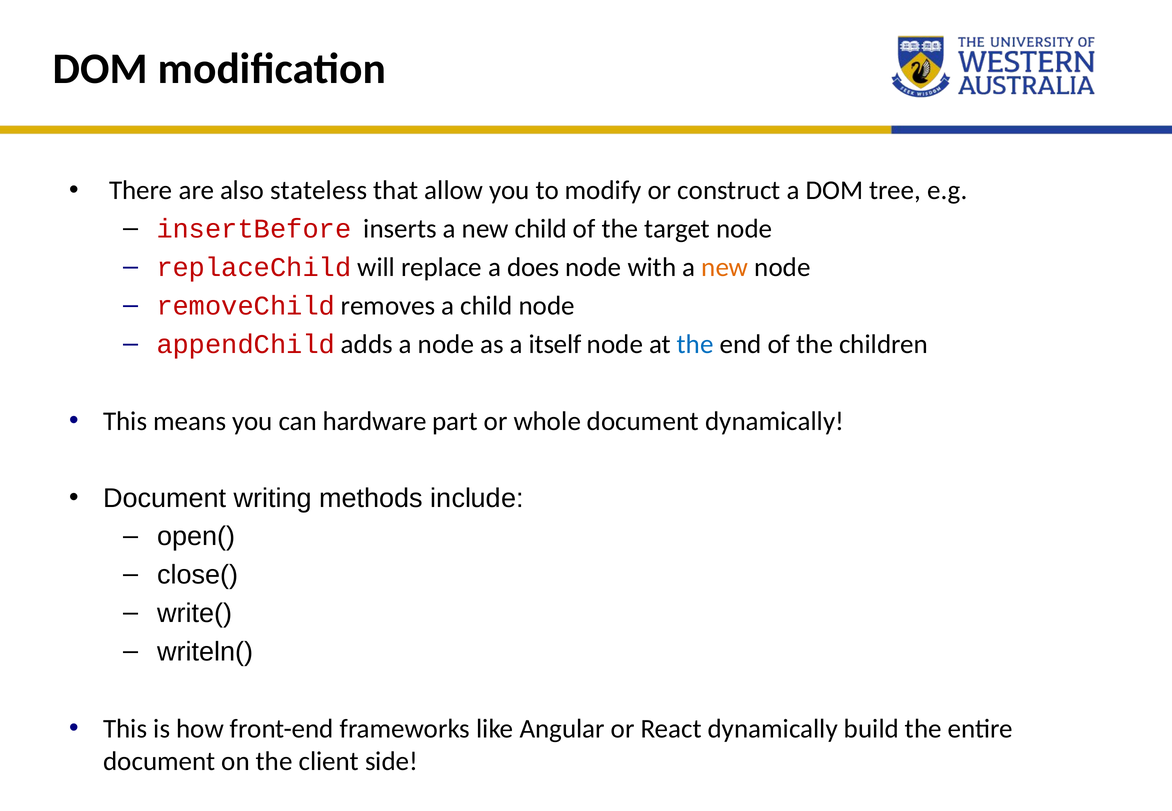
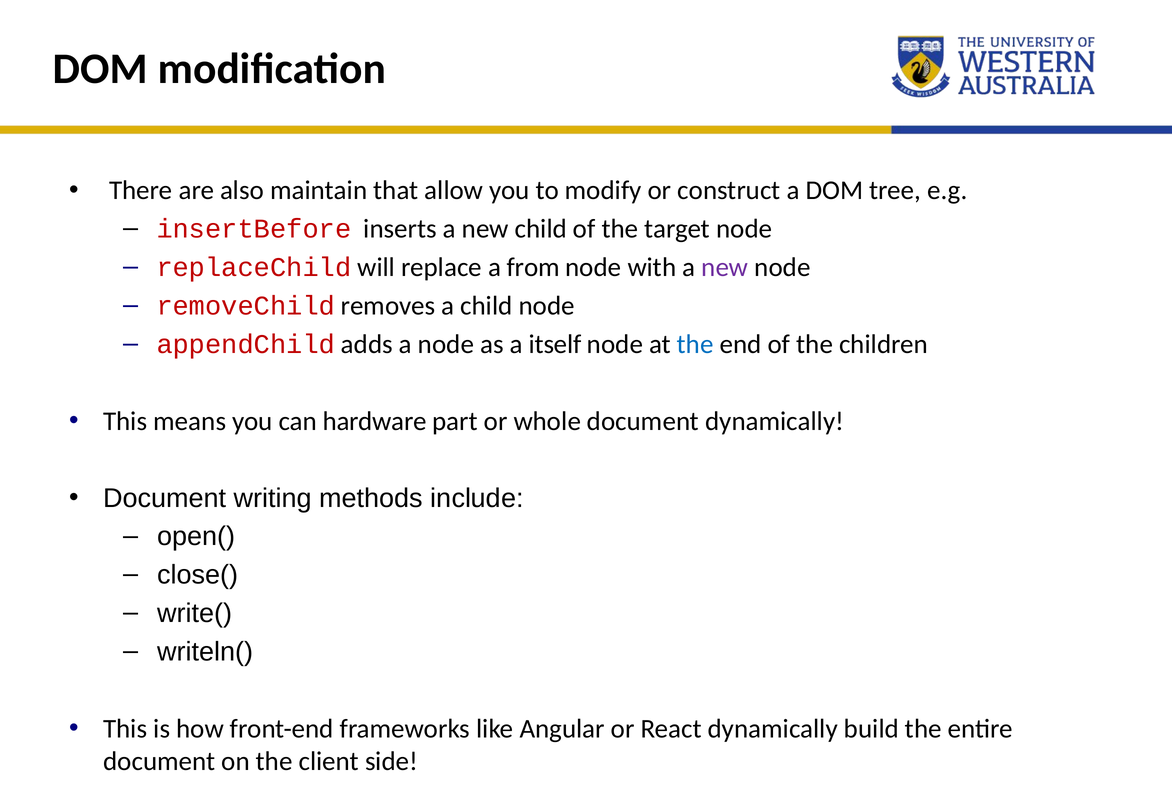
stateless: stateless -> maintain
does: does -> from
new at (725, 268) colour: orange -> purple
